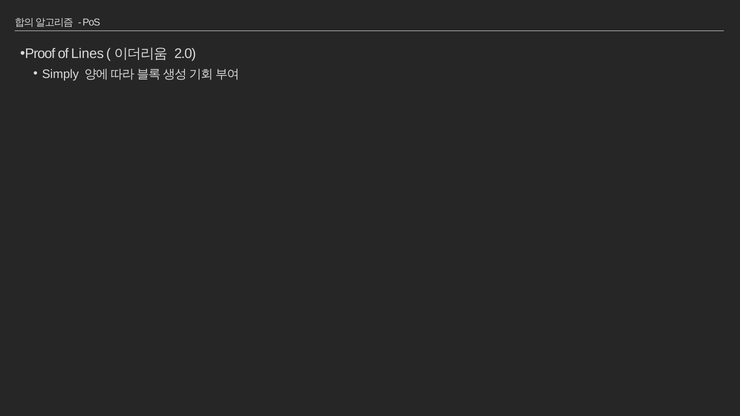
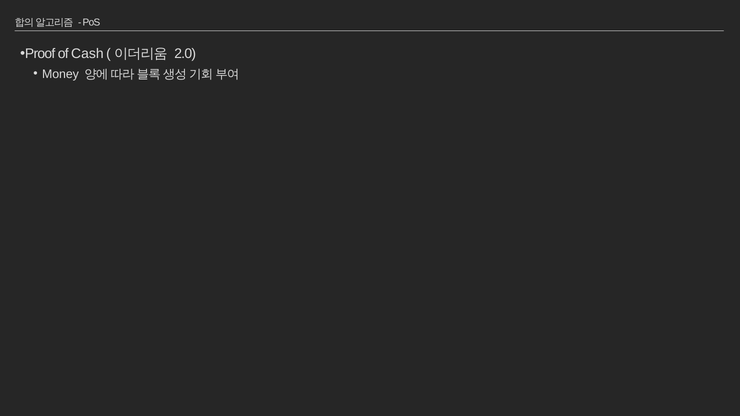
Lines: Lines -> Cash
Simply: Simply -> Money
